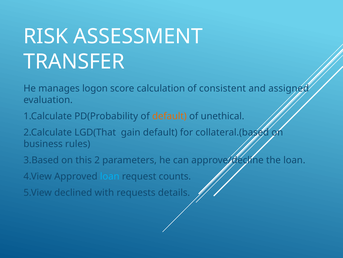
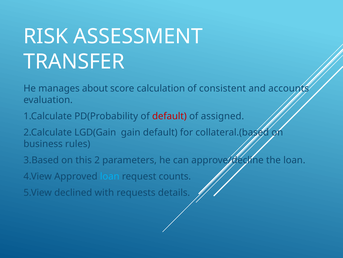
logon: logon -> about
assigned: assigned -> accounts
default at (169, 116) colour: orange -> red
unethical: unethical -> assigned
LGD(That: LGD(That -> LGD(Gain
